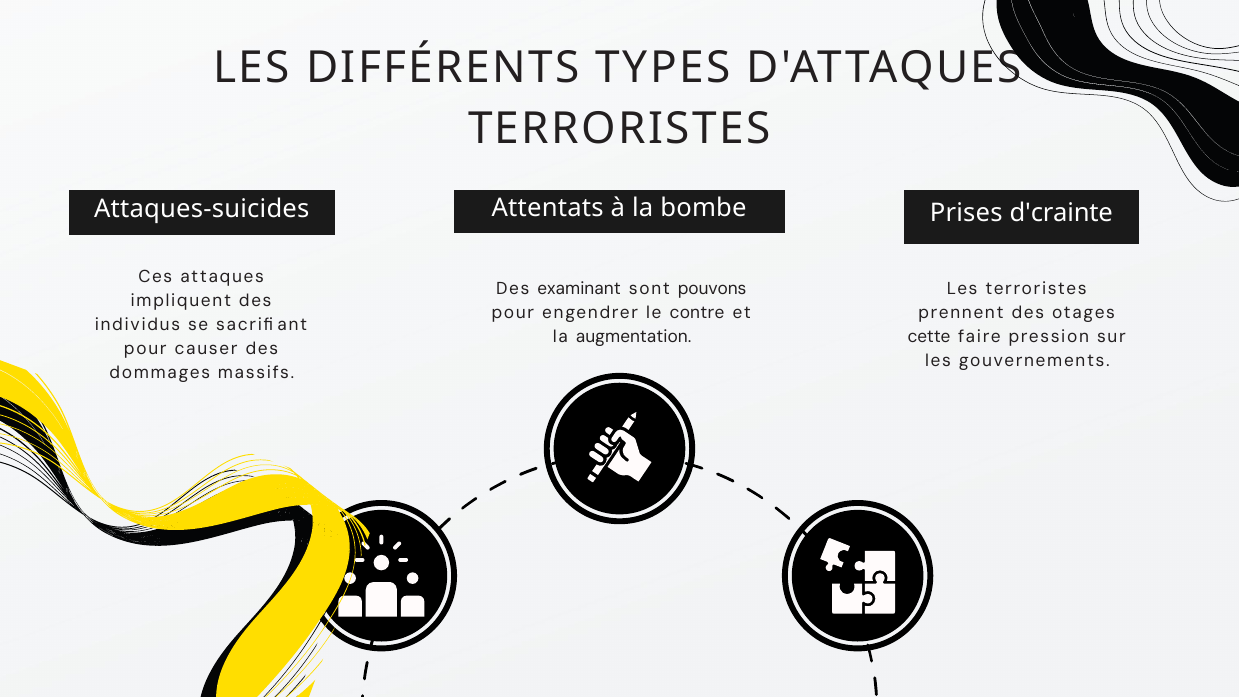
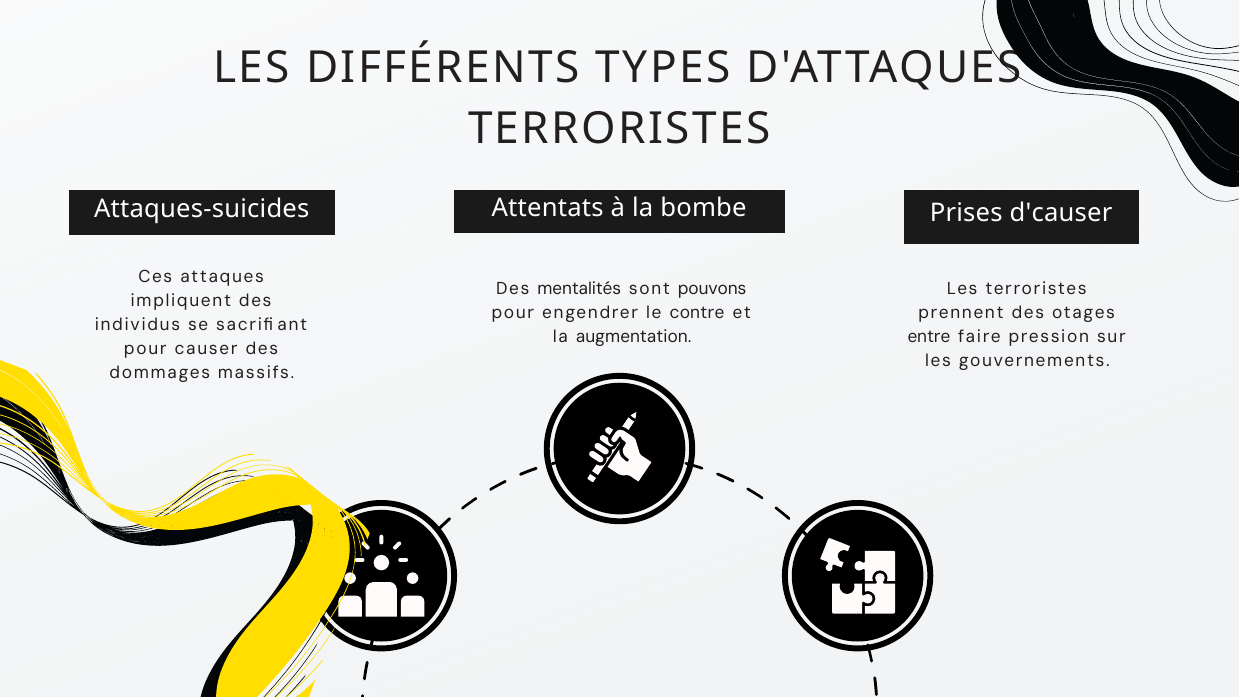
d'crainte: d'crainte -> d'causer
examinant: examinant -> mentalités
cette: cette -> entre
